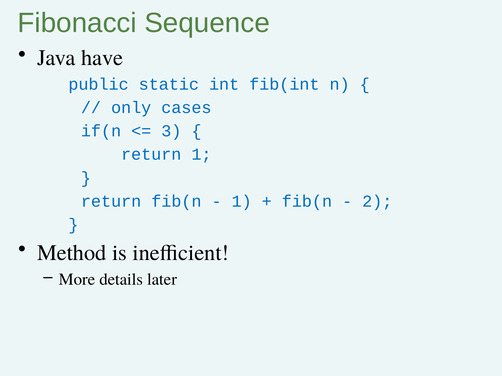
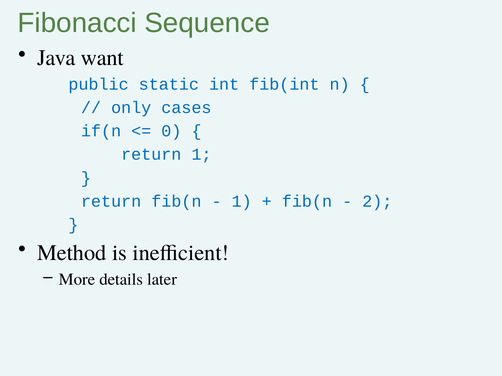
have: have -> want
3: 3 -> 0
